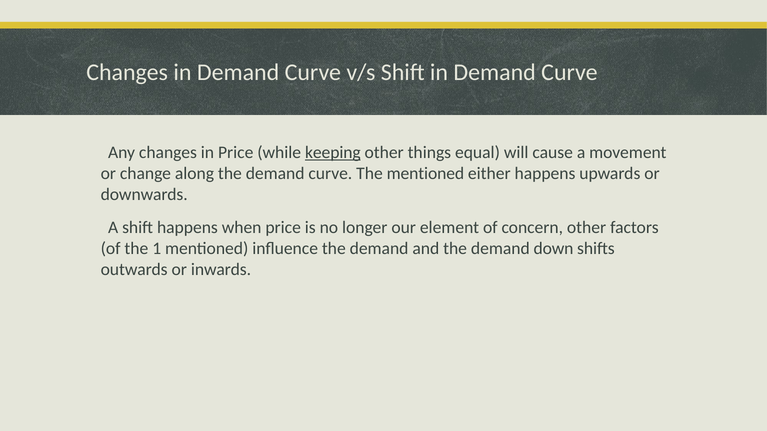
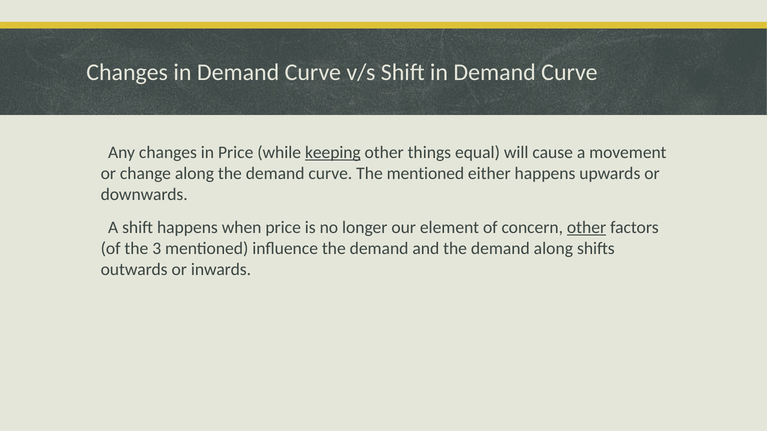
other at (587, 228) underline: none -> present
1: 1 -> 3
demand down: down -> along
